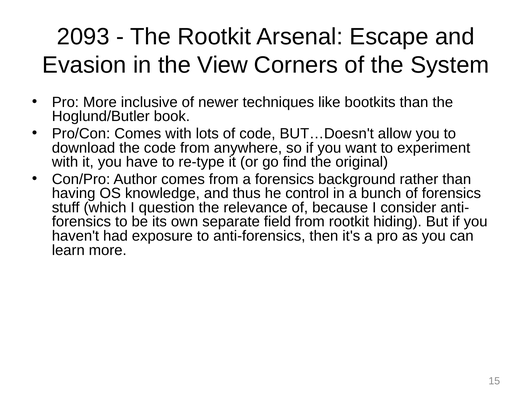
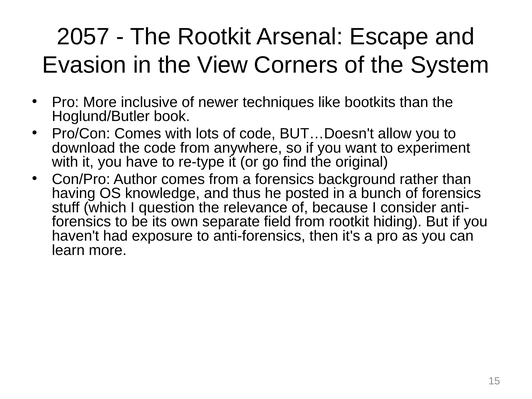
2093: 2093 -> 2057
control: control -> posted
